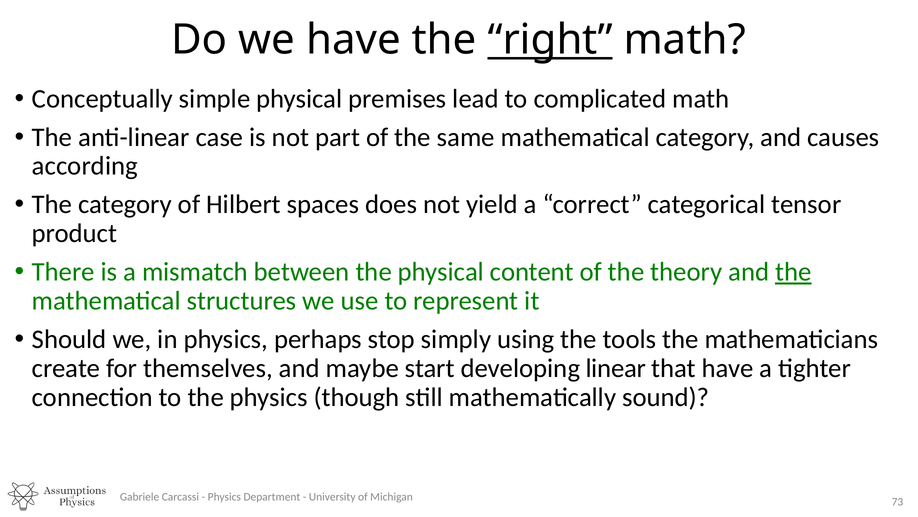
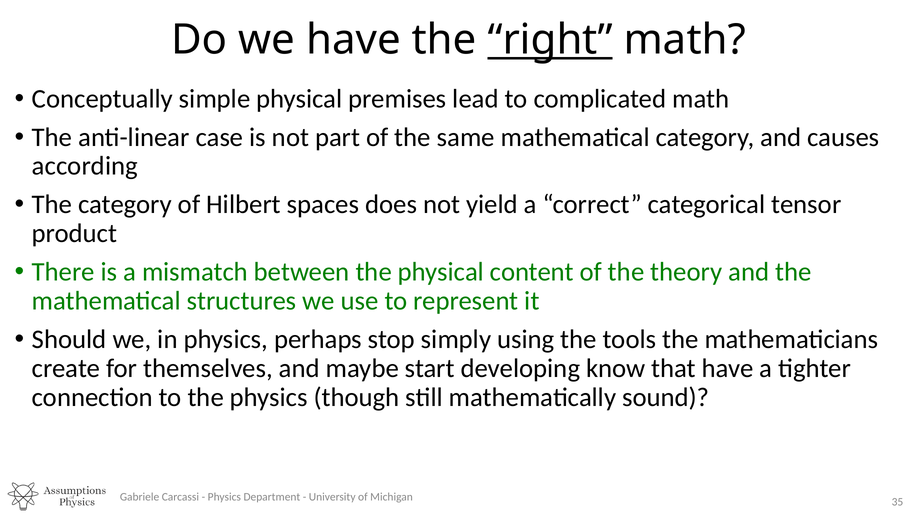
the at (793, 272) underline: present -> none
linear: linear -> know
73: 73 -> 35
